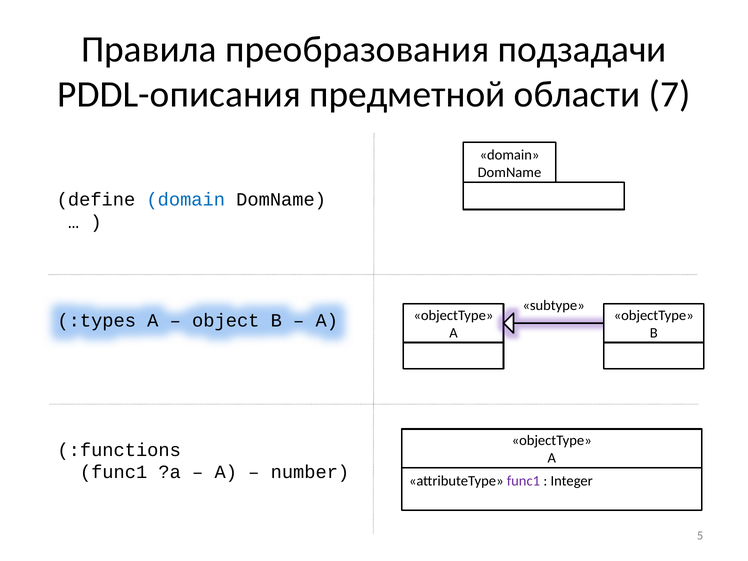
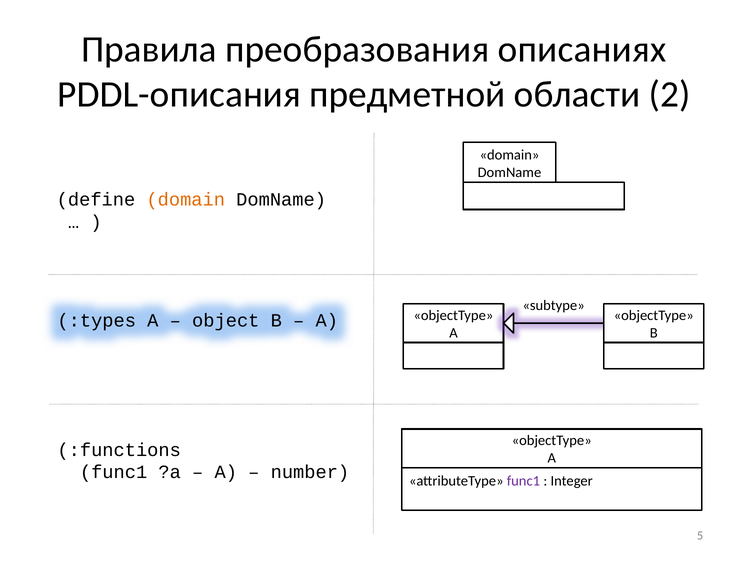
подзадачи: подзадачи -> описаниях
7: 7 -> 2
domain at (186, 200) colour: blue -> orange
